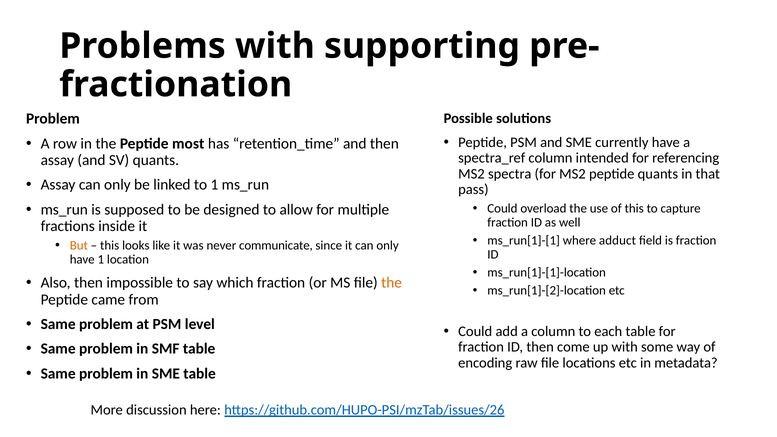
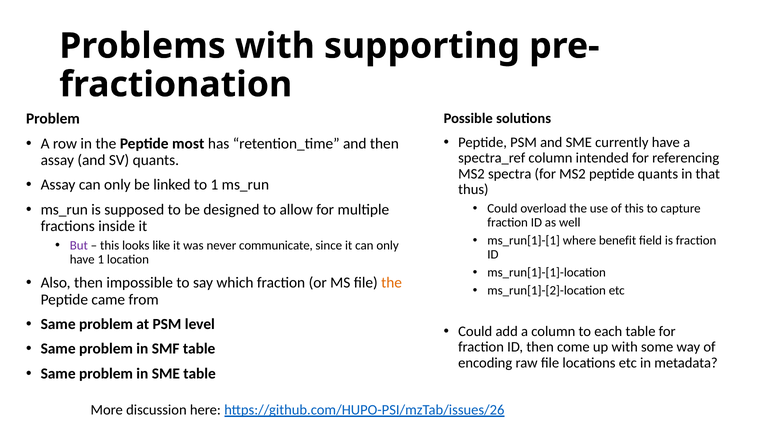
pass: pass -> thus
adduct: adduct -> benefit
But colour: orange -> purple
